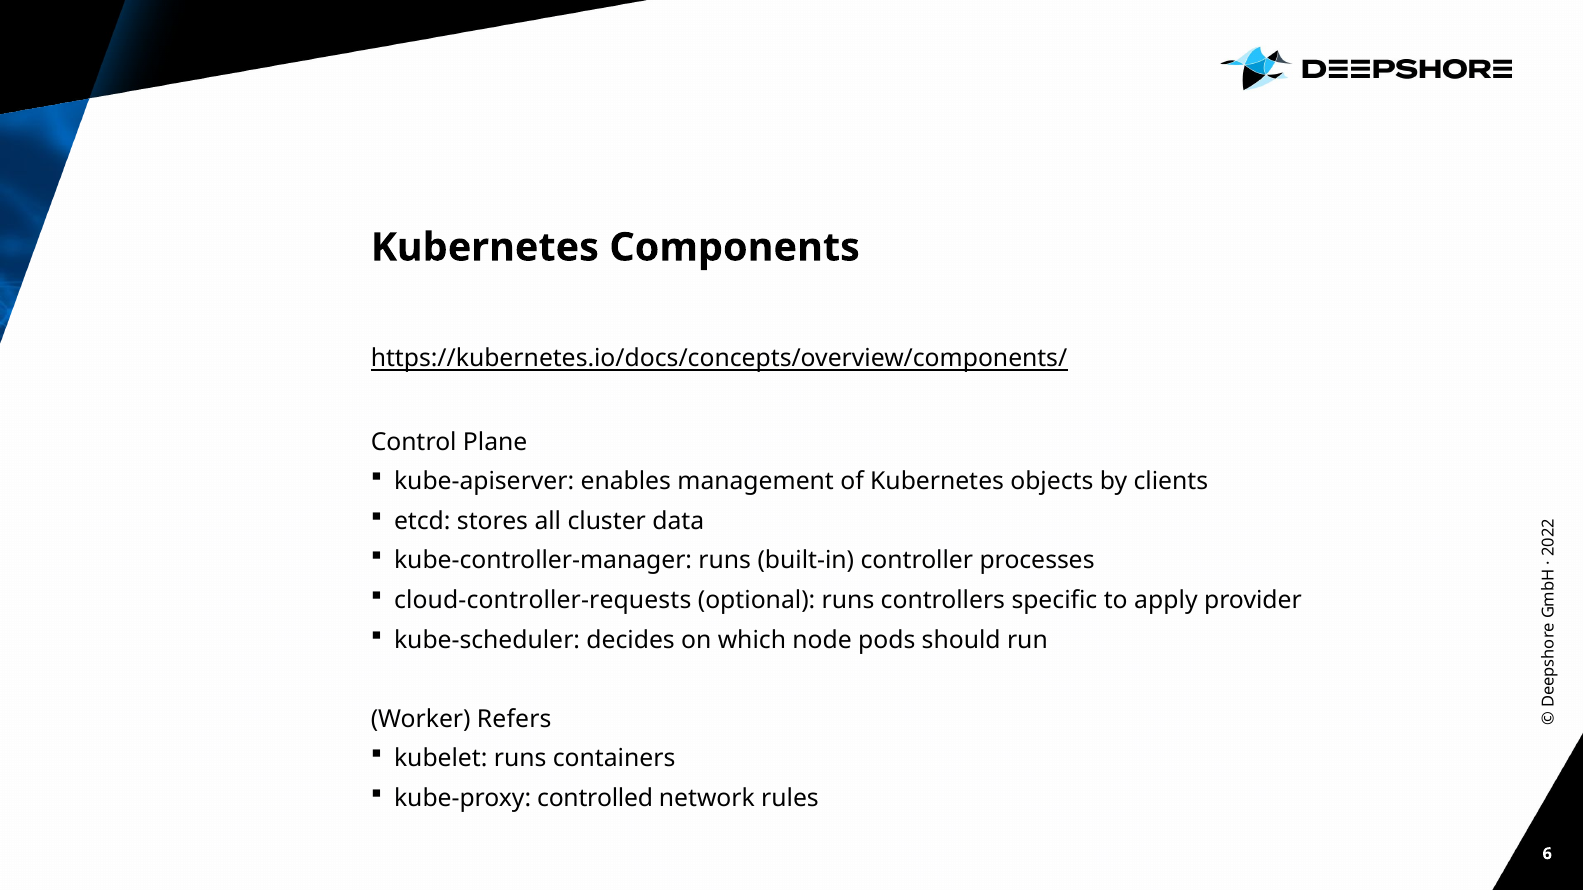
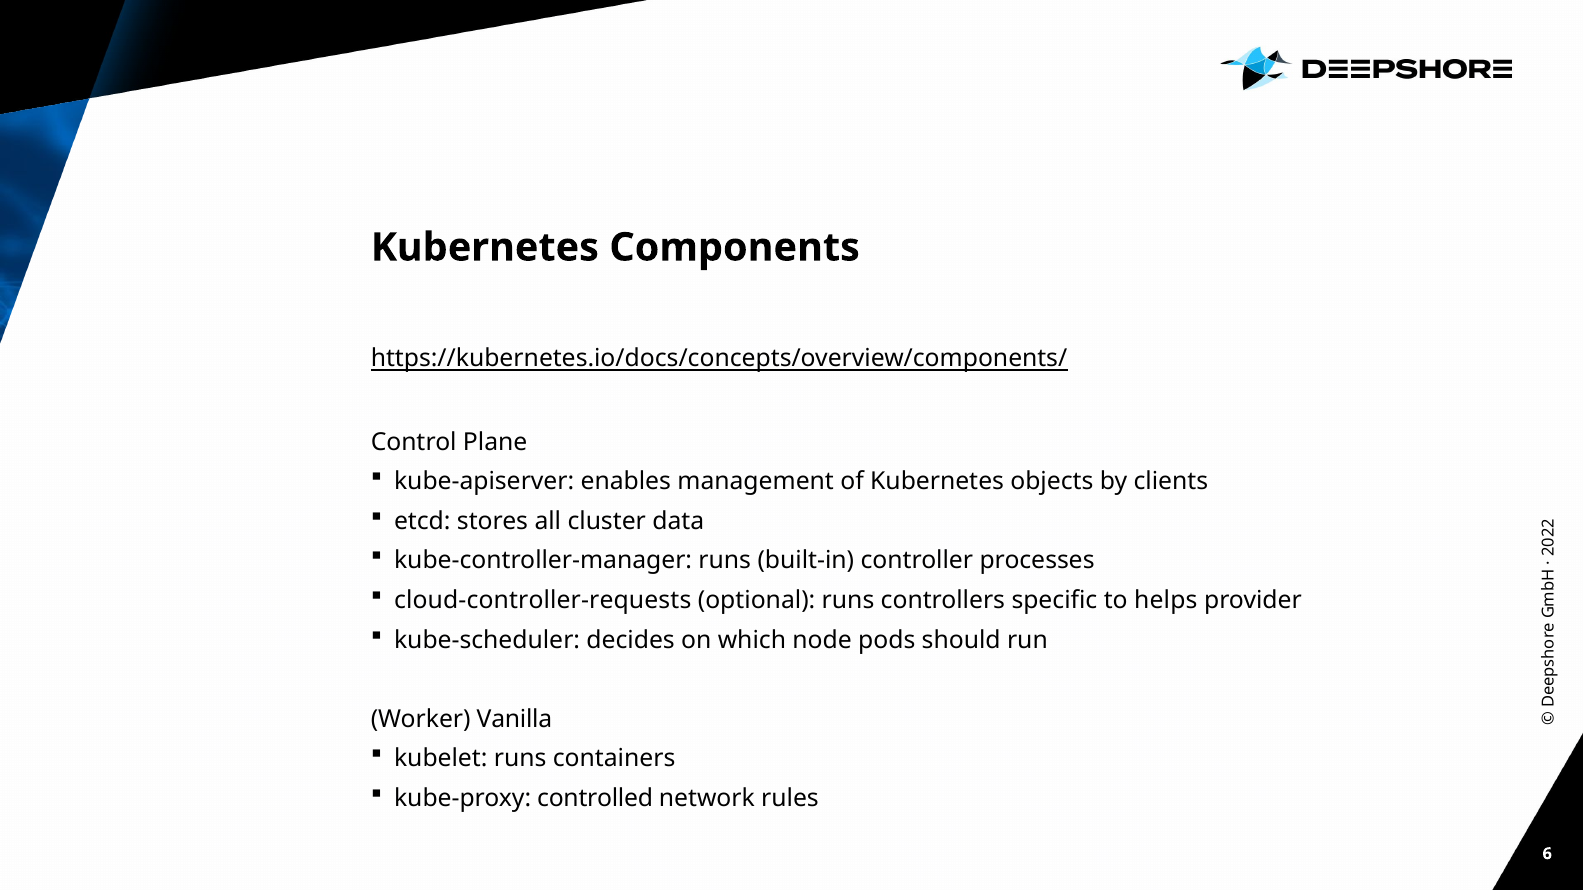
apply: apply -> helps
Refers: Refers -> Vanilla
